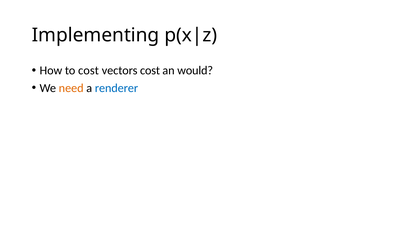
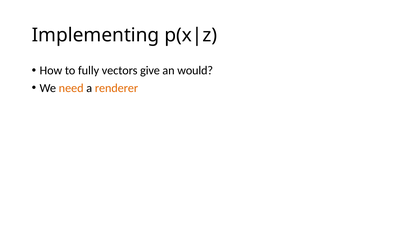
to cost: cost -> fully
vectors cost: cost -> give
renderer colour: blue -> orange
